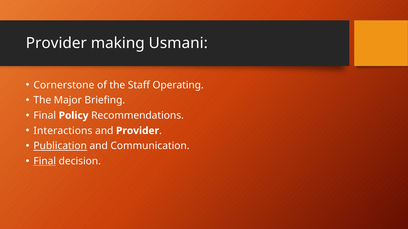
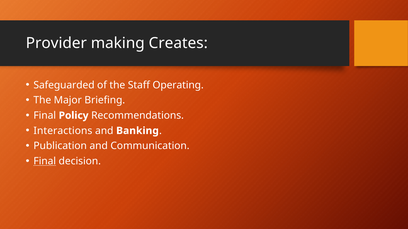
Usmani: Usmani -> Creates
Cornerstone: Cornerstone -> Safeguarded
and Provider: Provider -> Banking
Publication underline: present -> none
